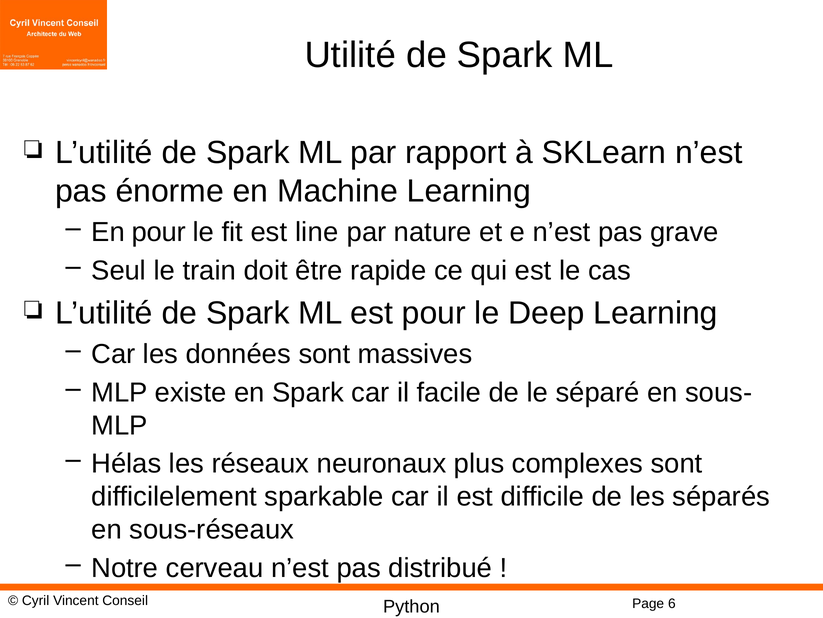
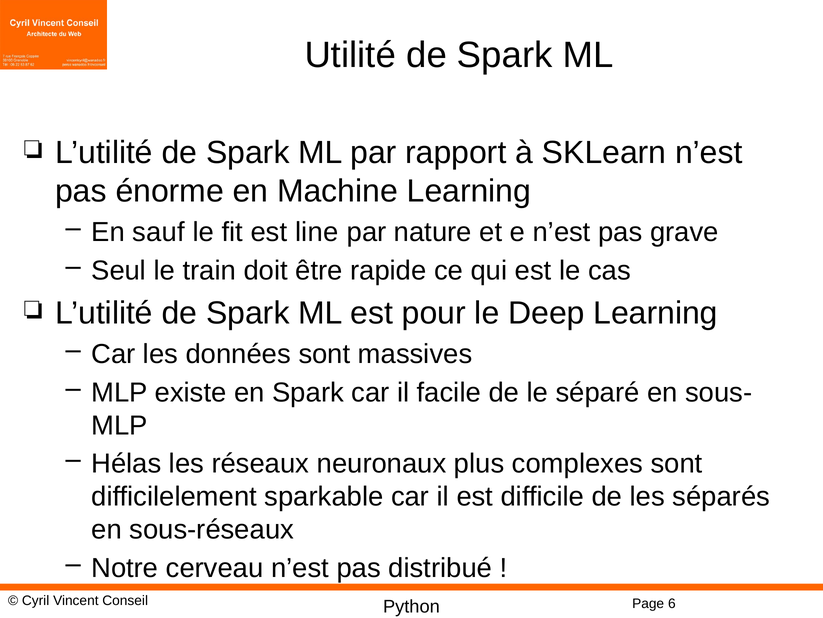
En pour: pour -> sauf
